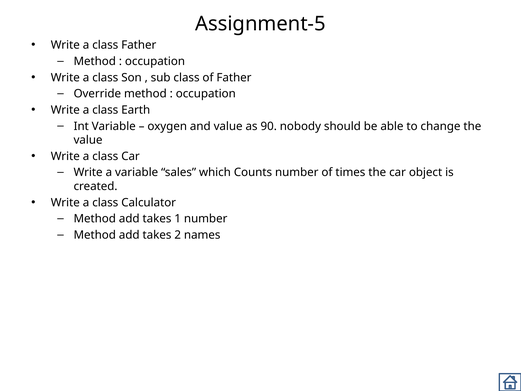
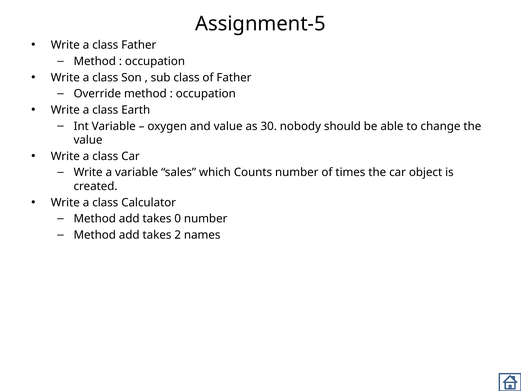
90: 90 -> 30
1: 1 -> 0
